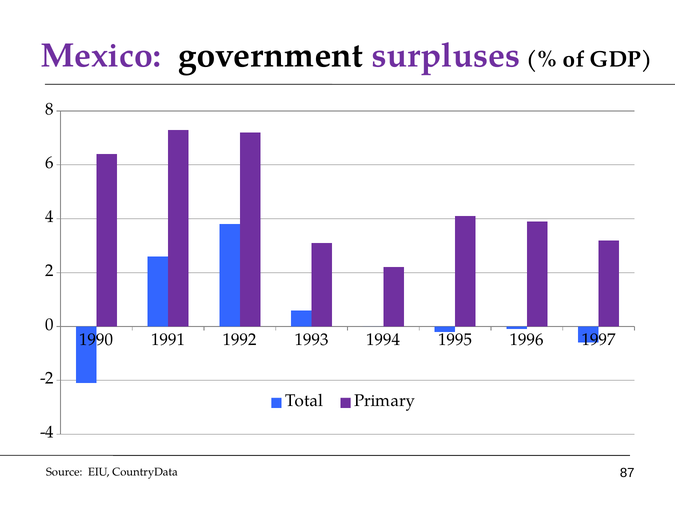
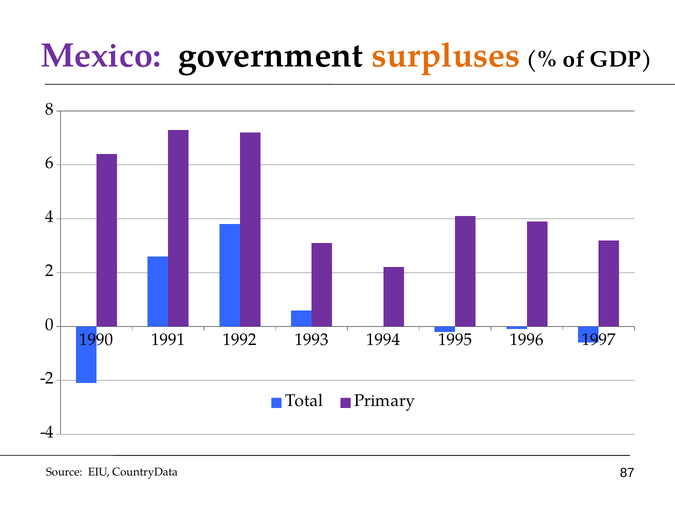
surpluses colour: purple -> orange
